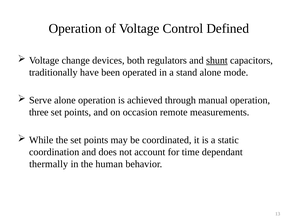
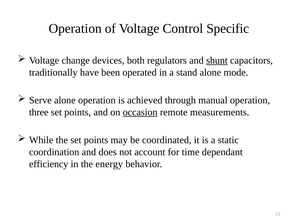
Defined: Defined -> Specific
occasion underline: none -> present
thermally: thermally -> efficiency
human: human -> energy
